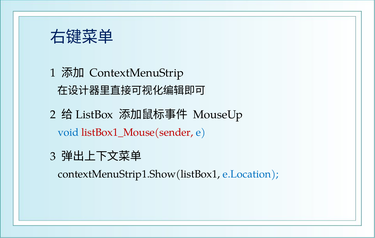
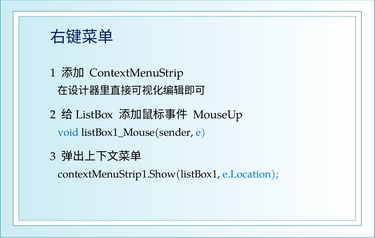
listBox1_Mouse(sender colour: red -> black
